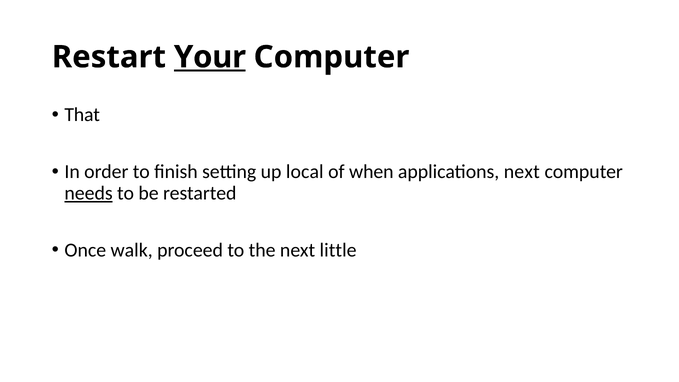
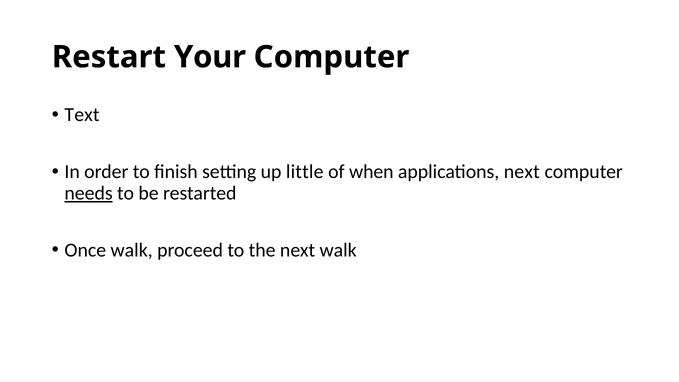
Your underline: present -> none
That: That -> Text
local: local -> little
next little: little -> walk
